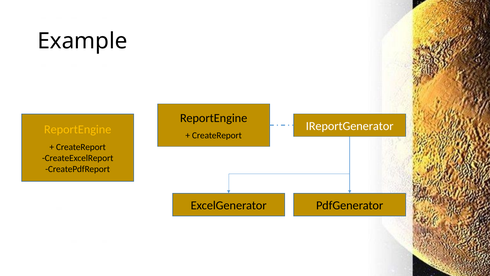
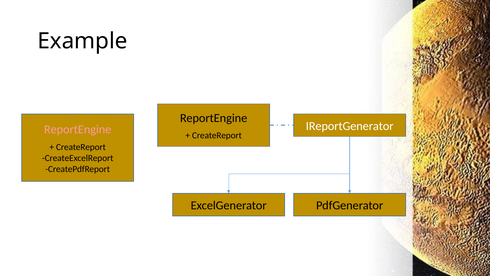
ReportEngine at (78, 129) colour: yellow -> pink
